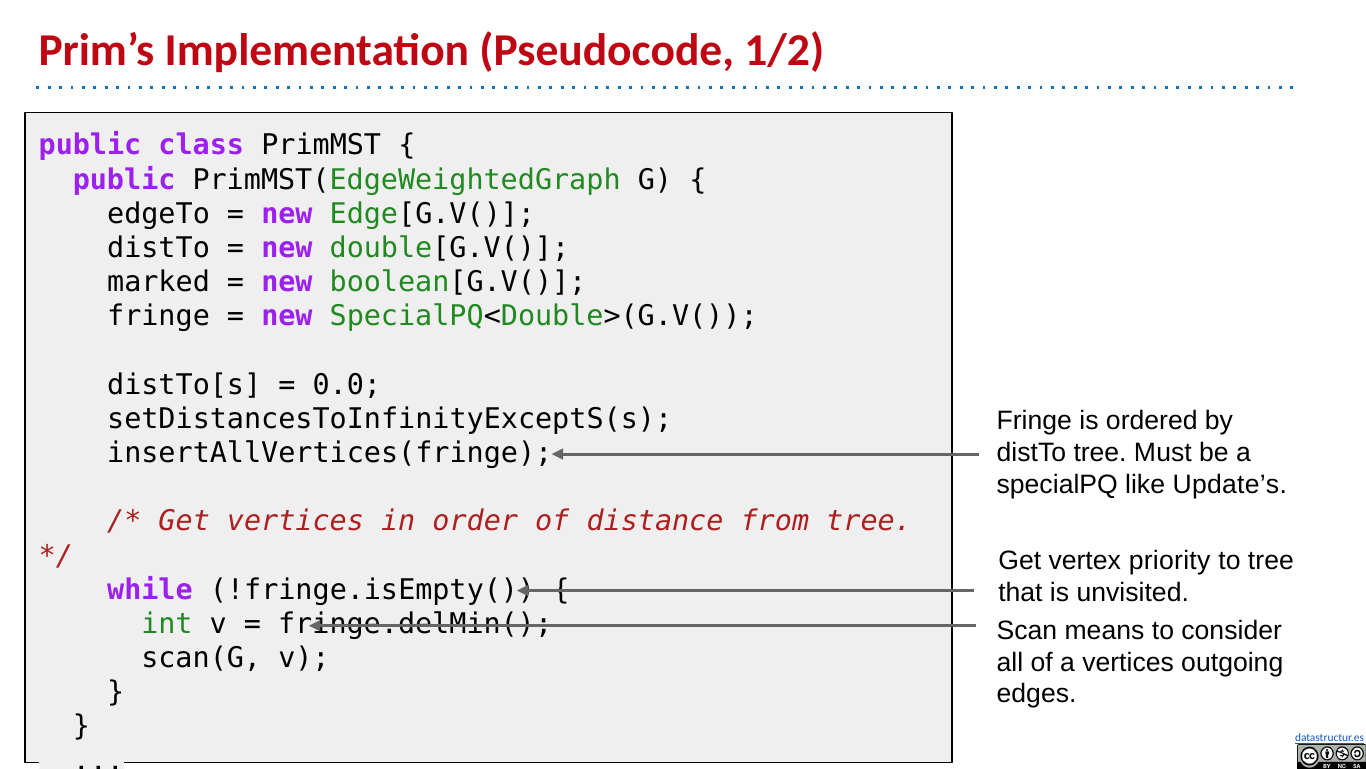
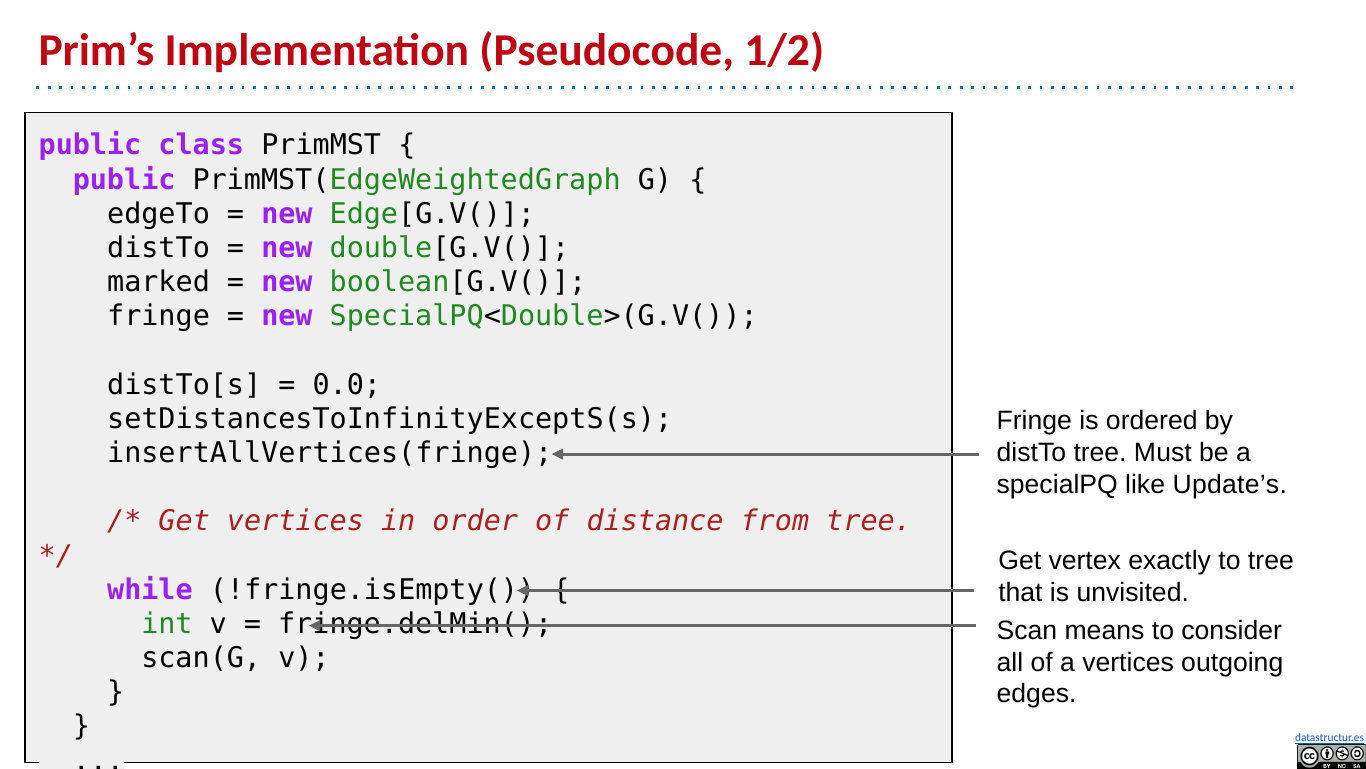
priority: priority -> exactly
